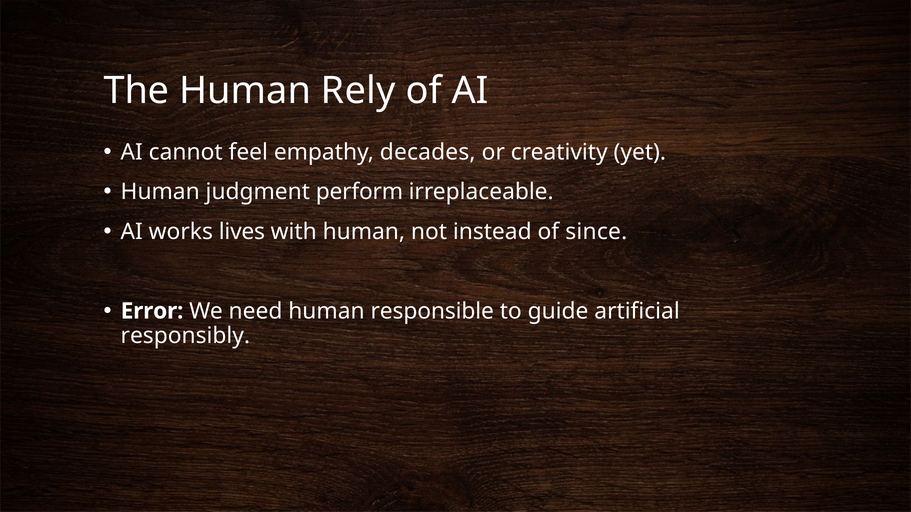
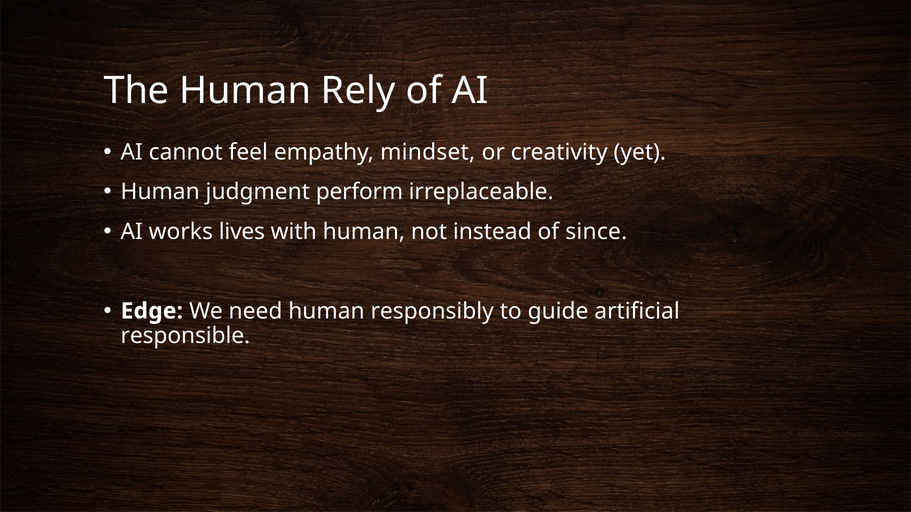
decades: decades -> mindset
Error: Error -> Edge
responsible: responsible -> responsibly
responsibly: responsibly -> responsible
